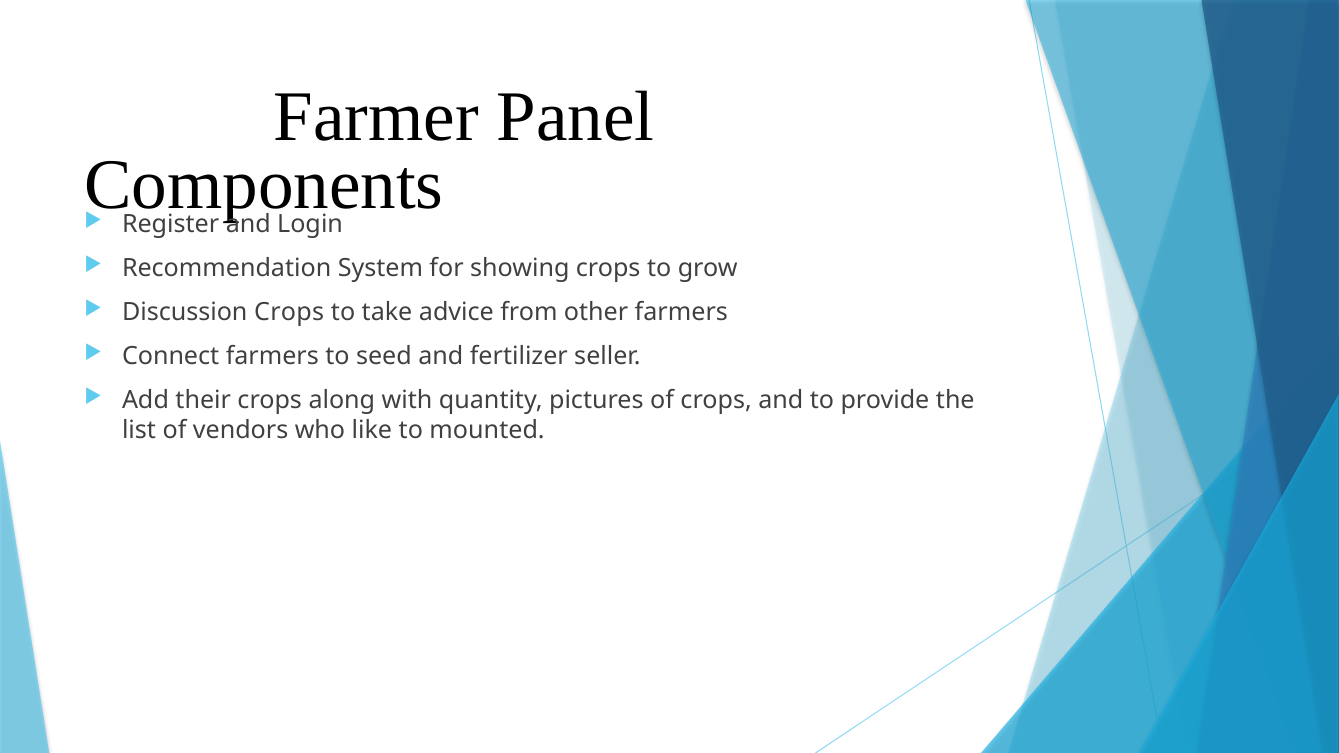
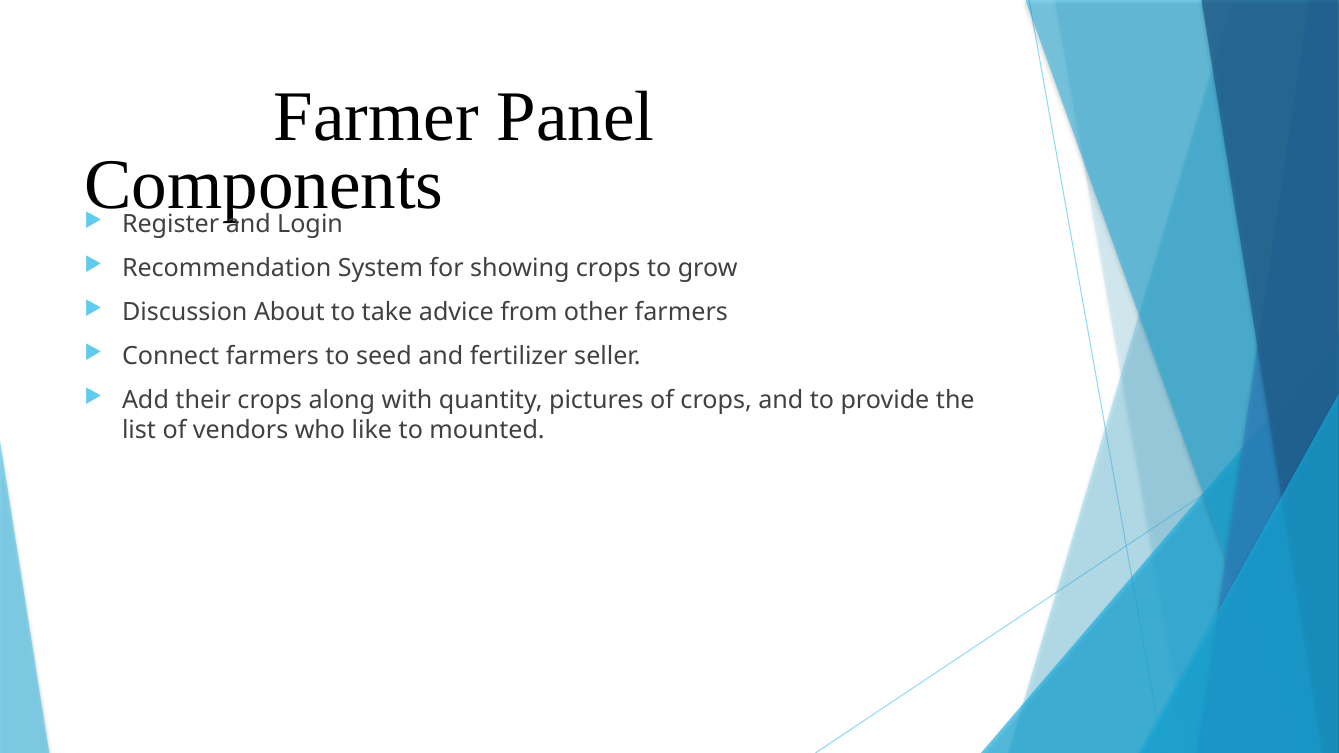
Discussion Crops: Crops -> About
